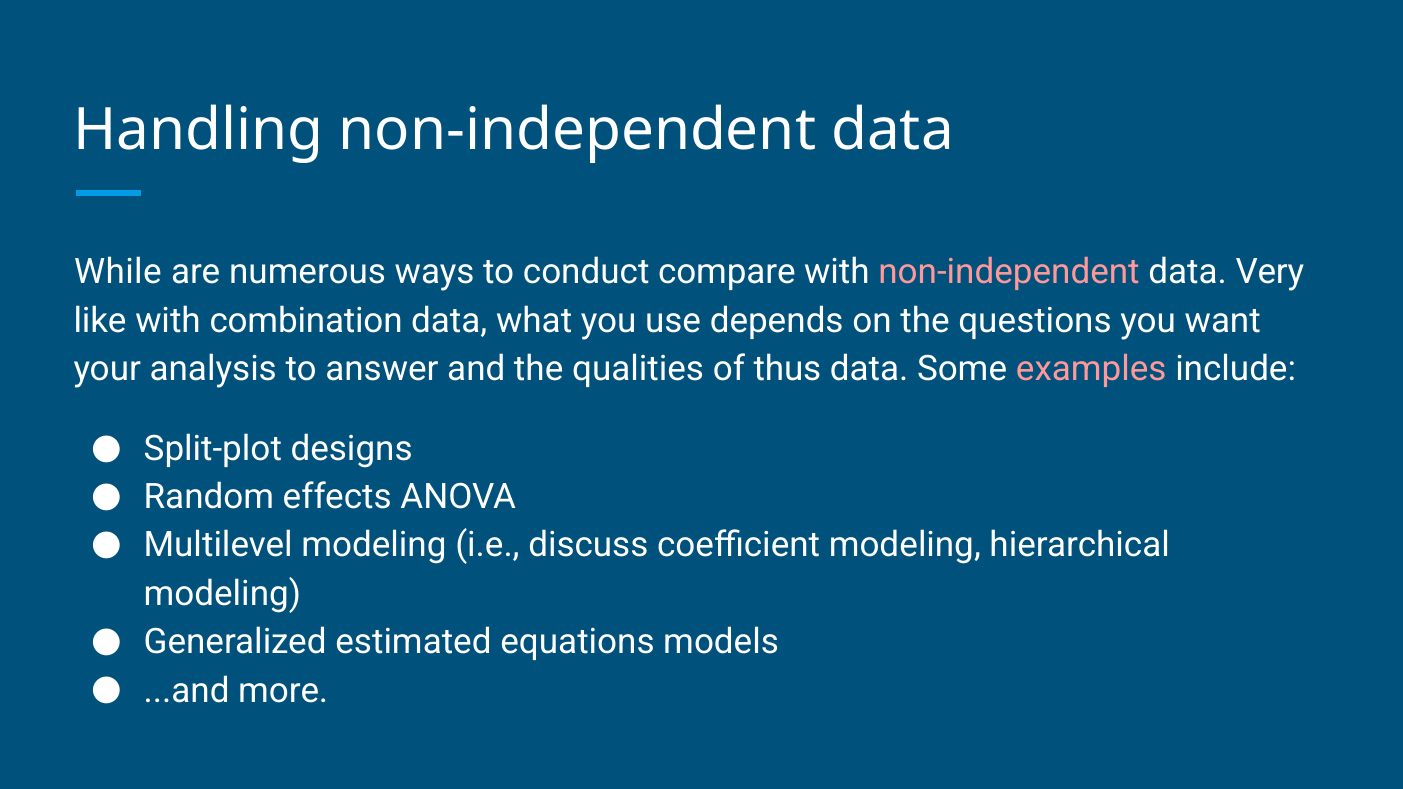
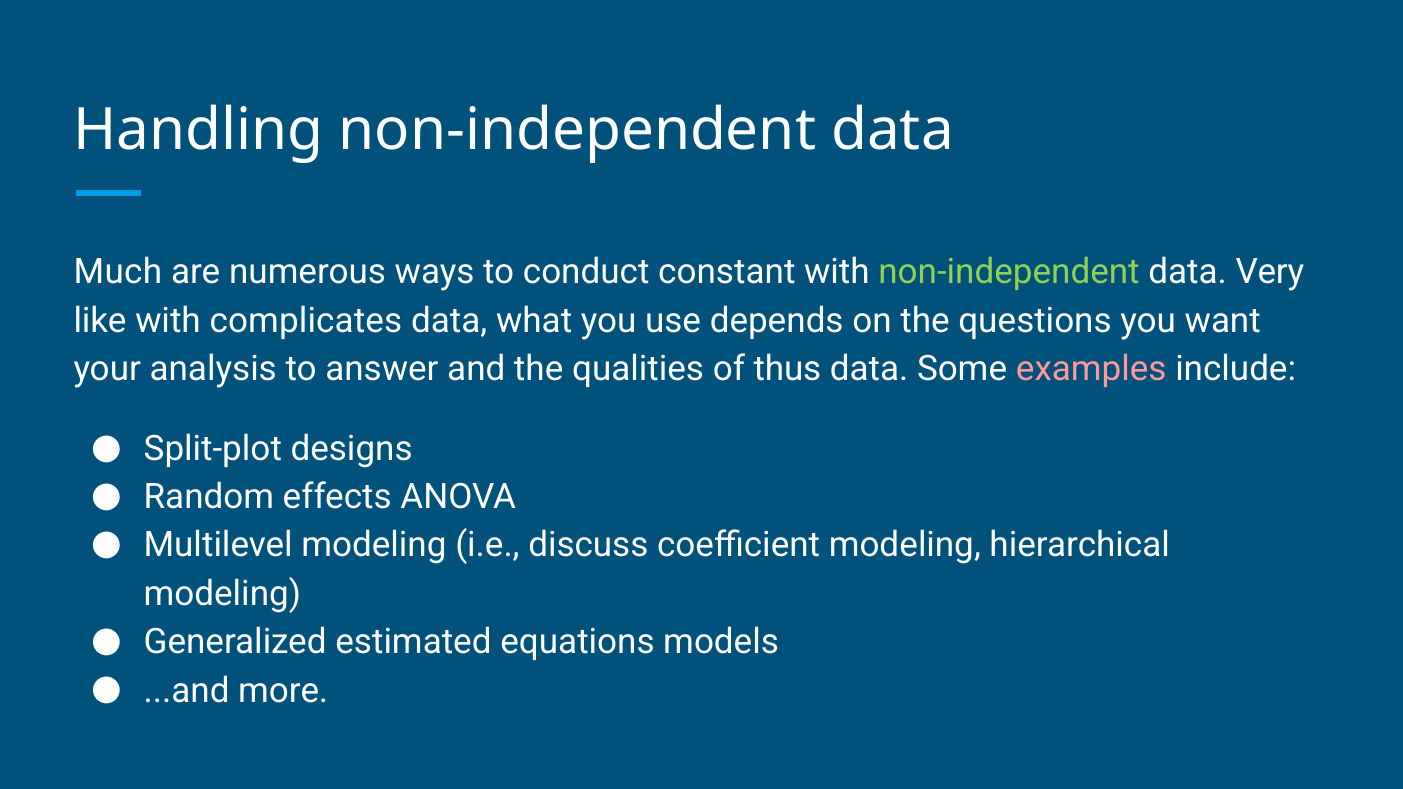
While: While -> Much
compare: compare -> constant
non-independent at (1009, 272) colour: pink -> light green
combination: combination -> complicates
